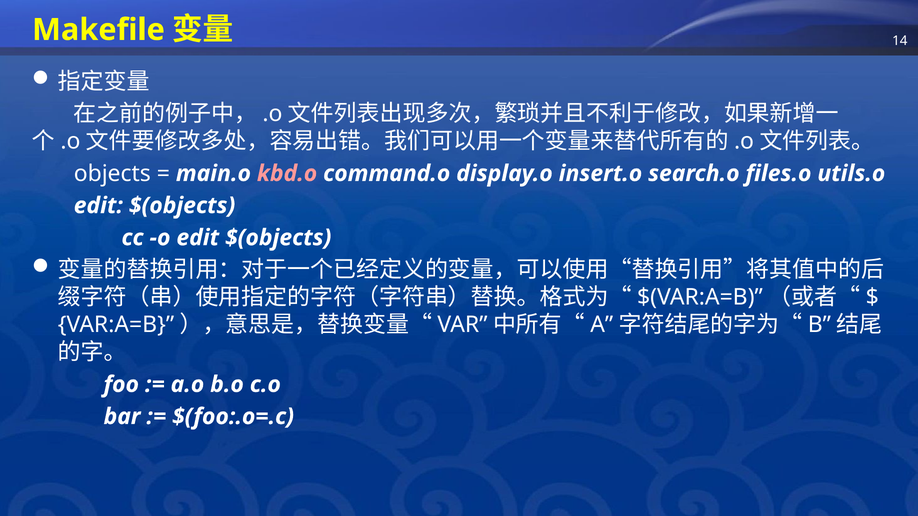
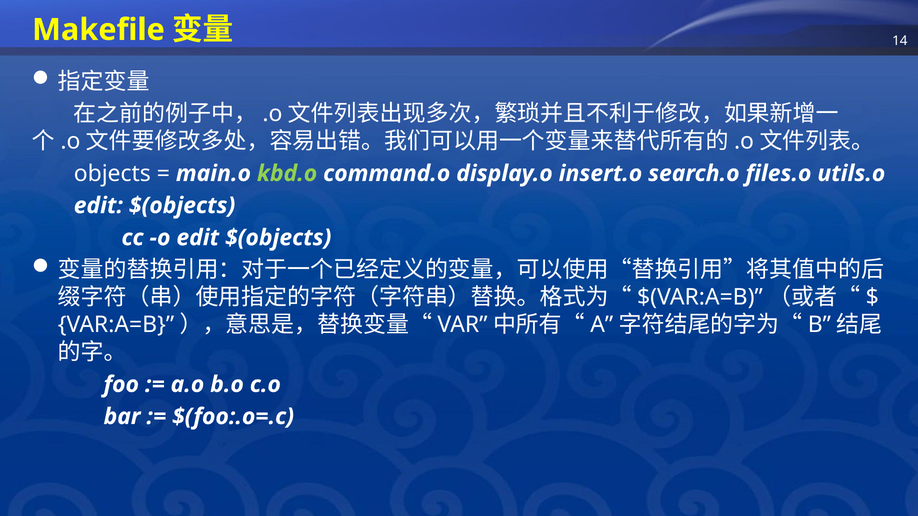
kbd.o colour: pink -> light green
